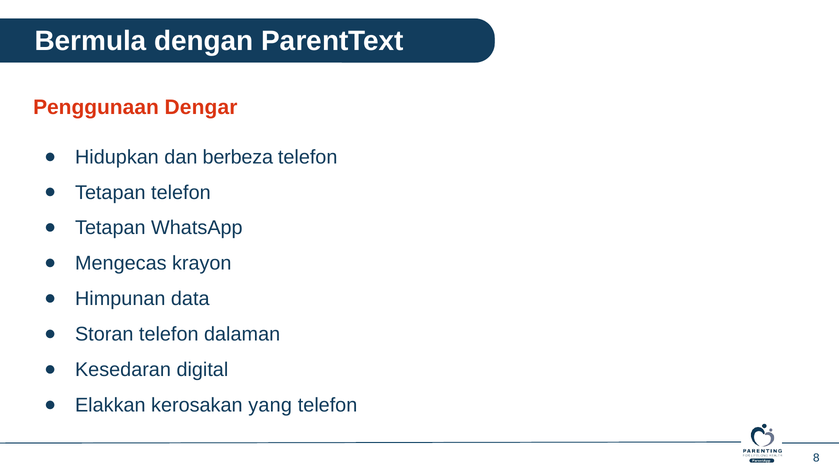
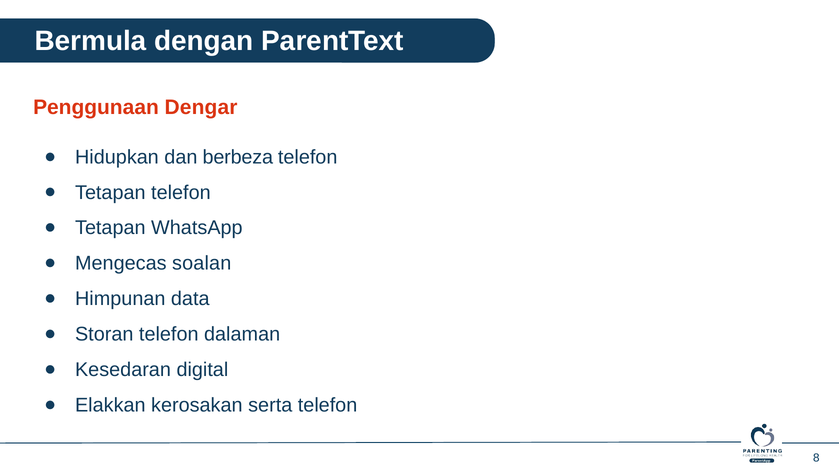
krayon: krayon -> soalan
yang: yang -> serta
